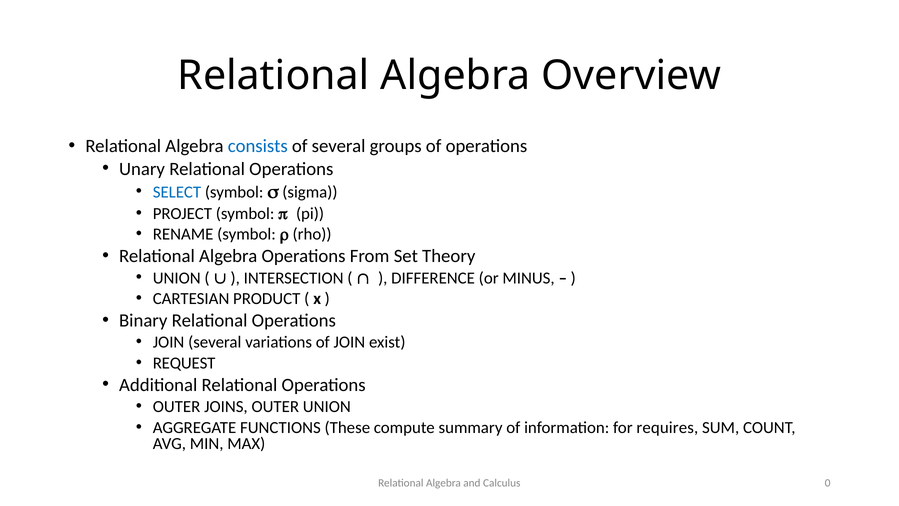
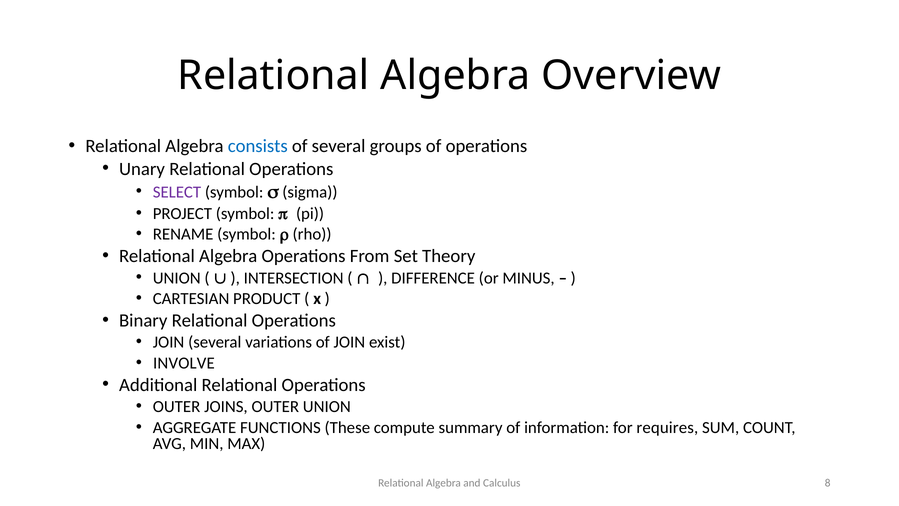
SELECT colour: blue -> purple
REQUEST: REQUEST -> INVOLVE
0: 0 -> 8
